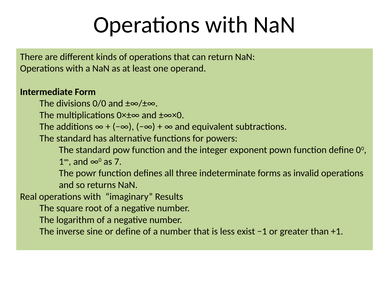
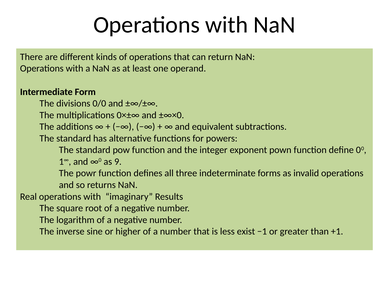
7: 7 -> 9
or define: define -> higher
